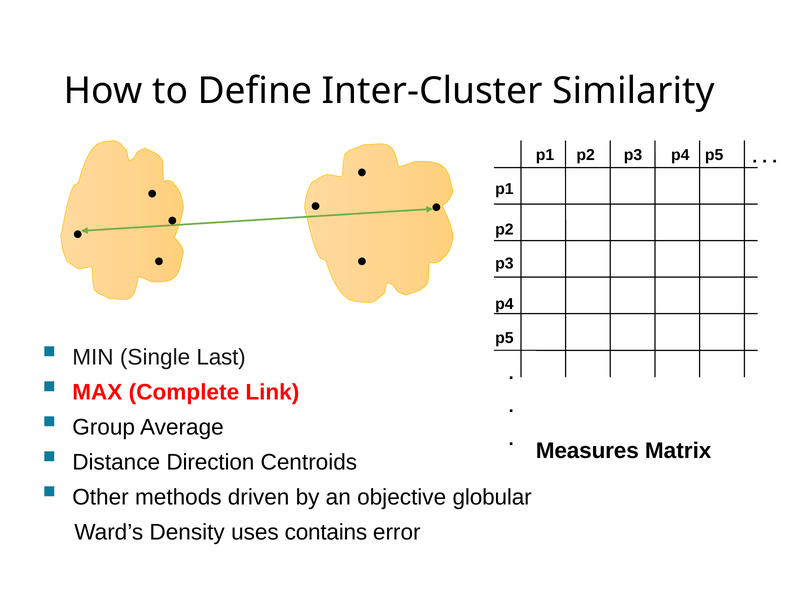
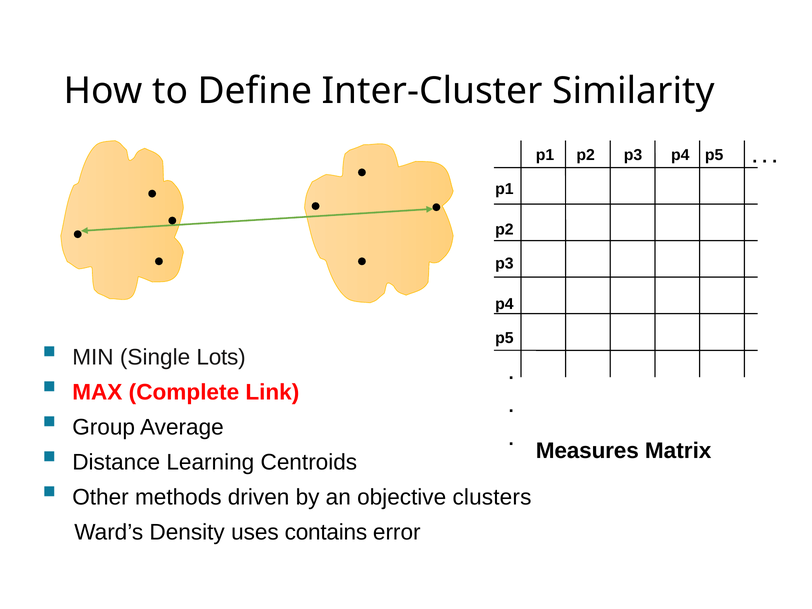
Last: Last -> Lots
Direction: Direction -> Learning
globular: globular -> clusters
